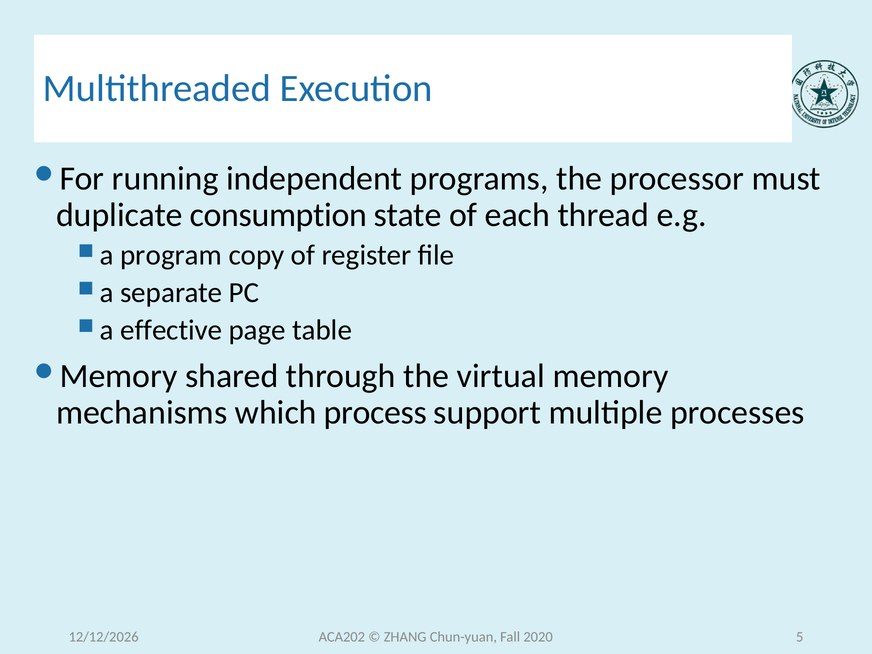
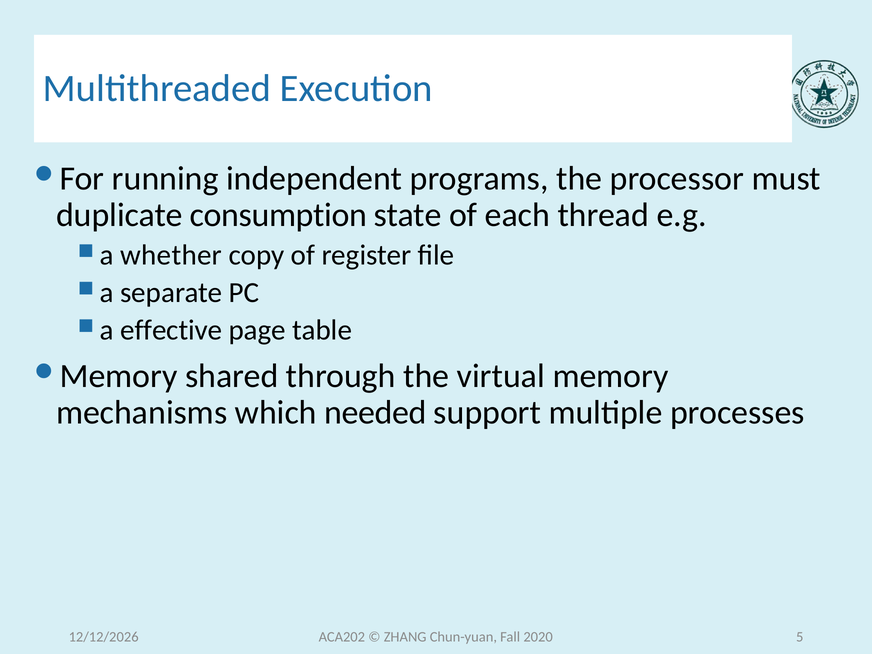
program: program -> whether
process: process -> needed
